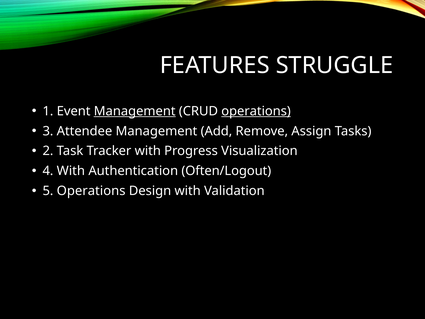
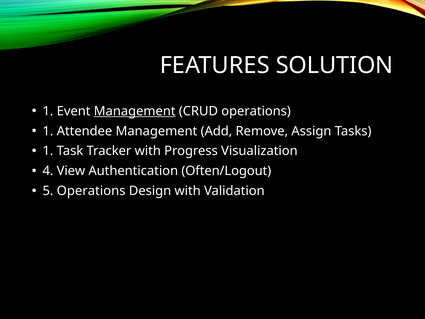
STRUGGLE: STRUGGLE -> SOLUTION
operations at (256, 111) underline: present -> none
3 at (48, 131): 3 -> 1
2 at (48, 151): 2 -> 1
4 With: With -> View
